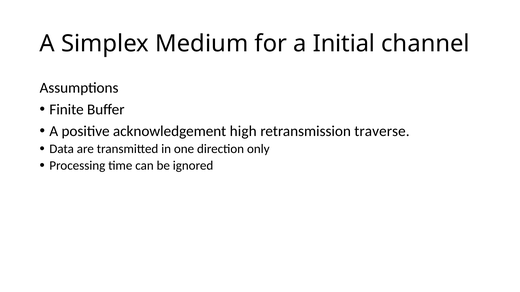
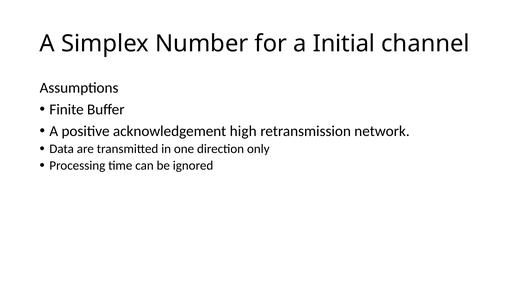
Medium: Medium -> Number
traverse: traverse -> network
